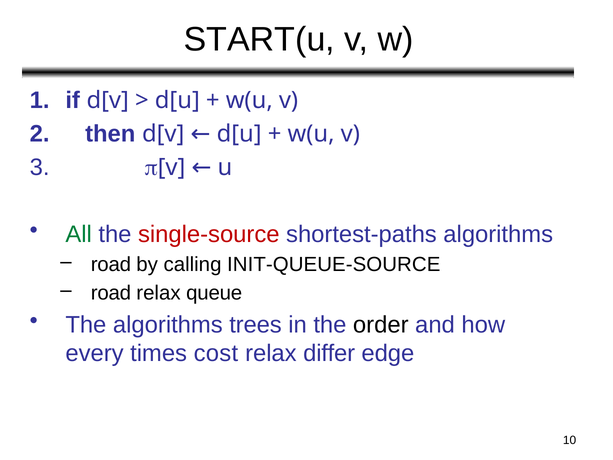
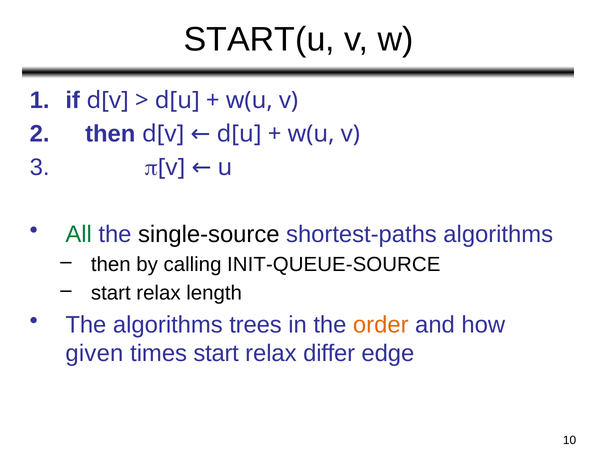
single-source colour: red -> black
road at (111, 264): road -> then
road at (111, 293): road -> start
queue: queue -> length
order colour: black -> orange
every: every -> given
times cost: cost -> start
